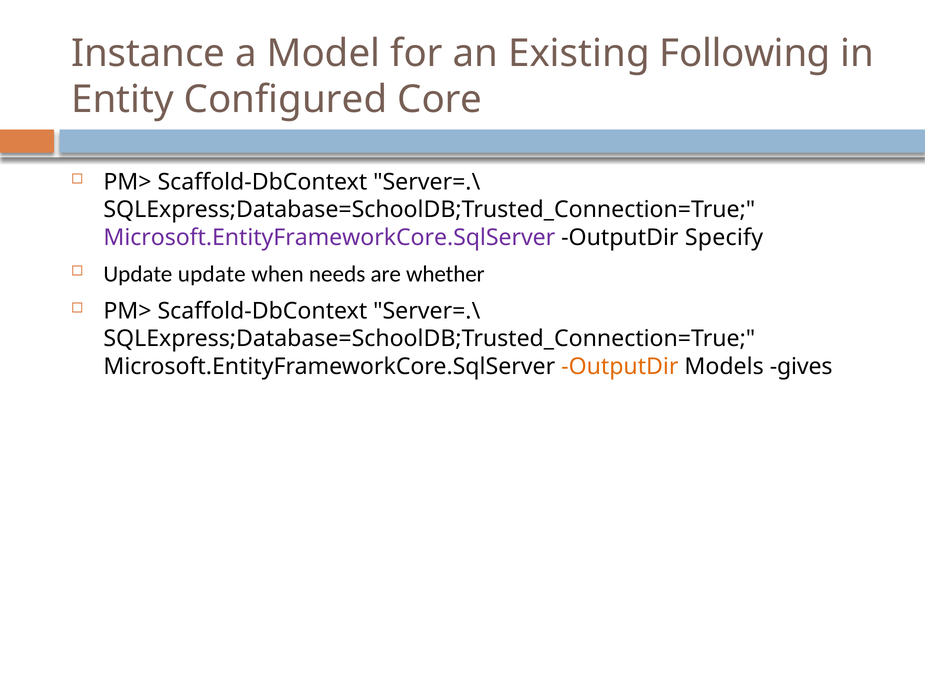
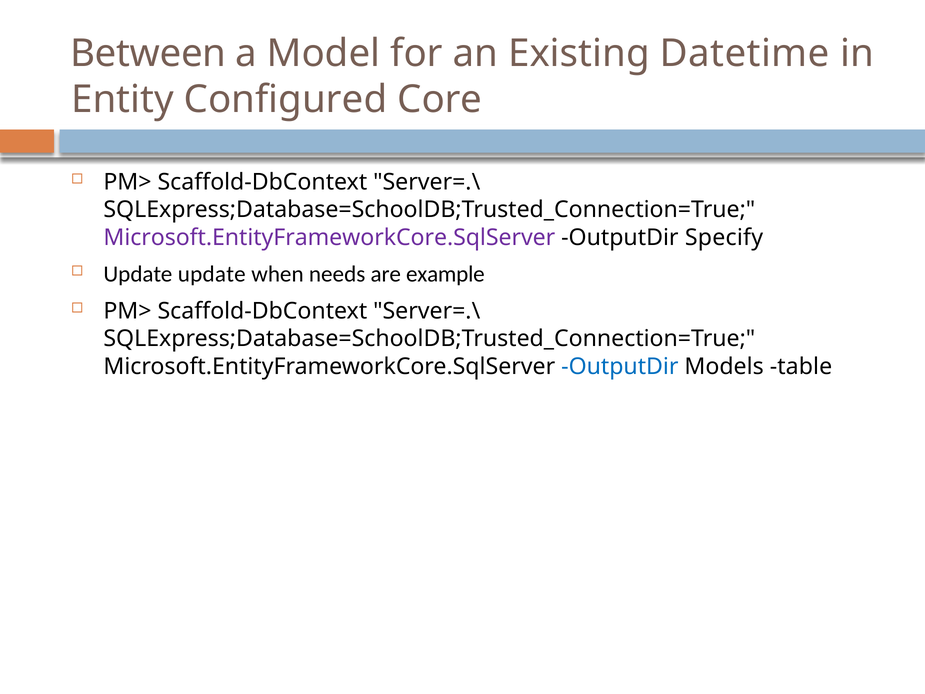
Instance: Instance -> Between
Following: Following -> Datetime
whether: whether -> example
OutputDir at (620, 366) colour: orange -> blue
gives: gives -> table
